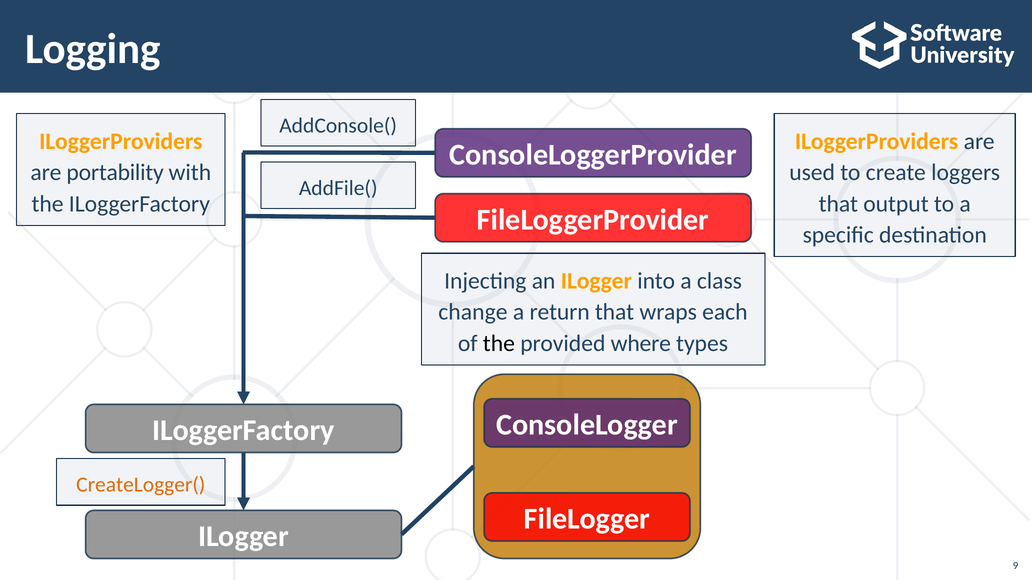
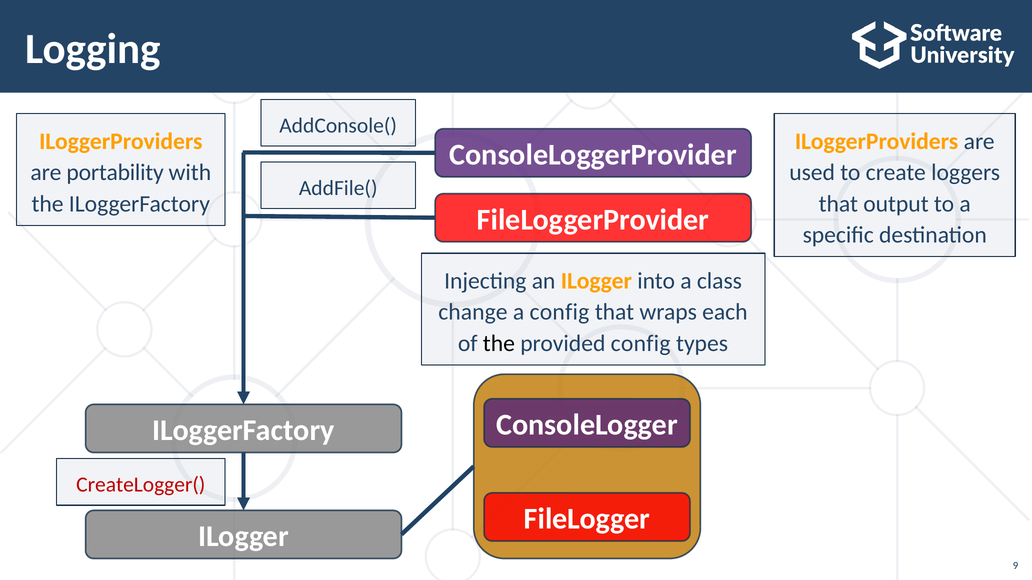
a return: return -> config
provided where: where -> config
CreateLogger( colour: orange -> red
